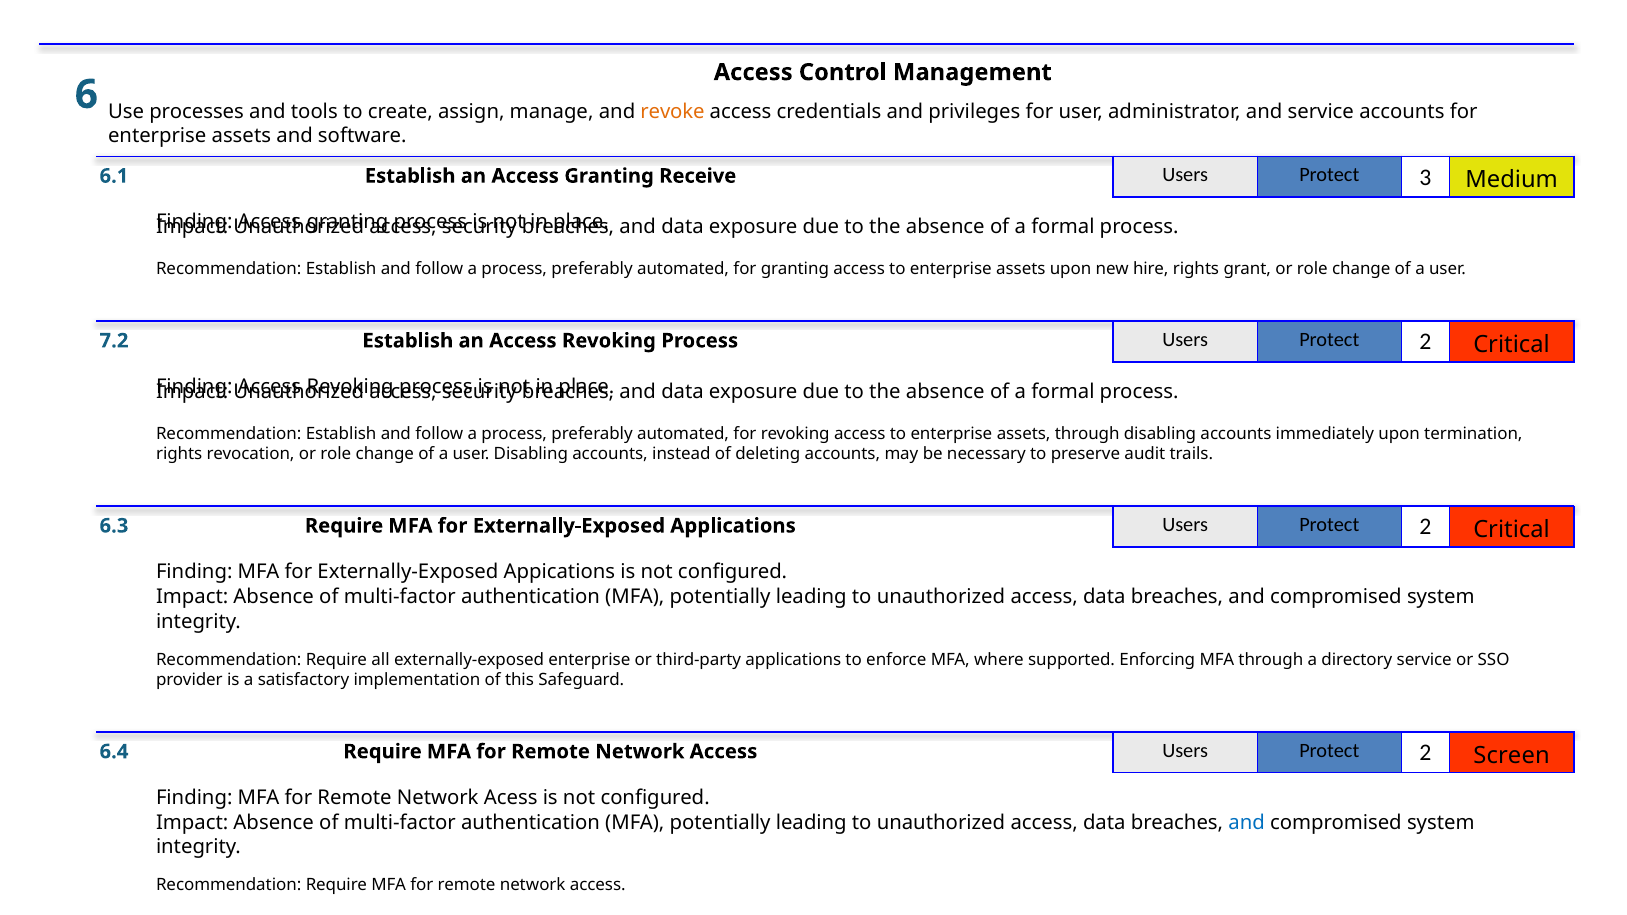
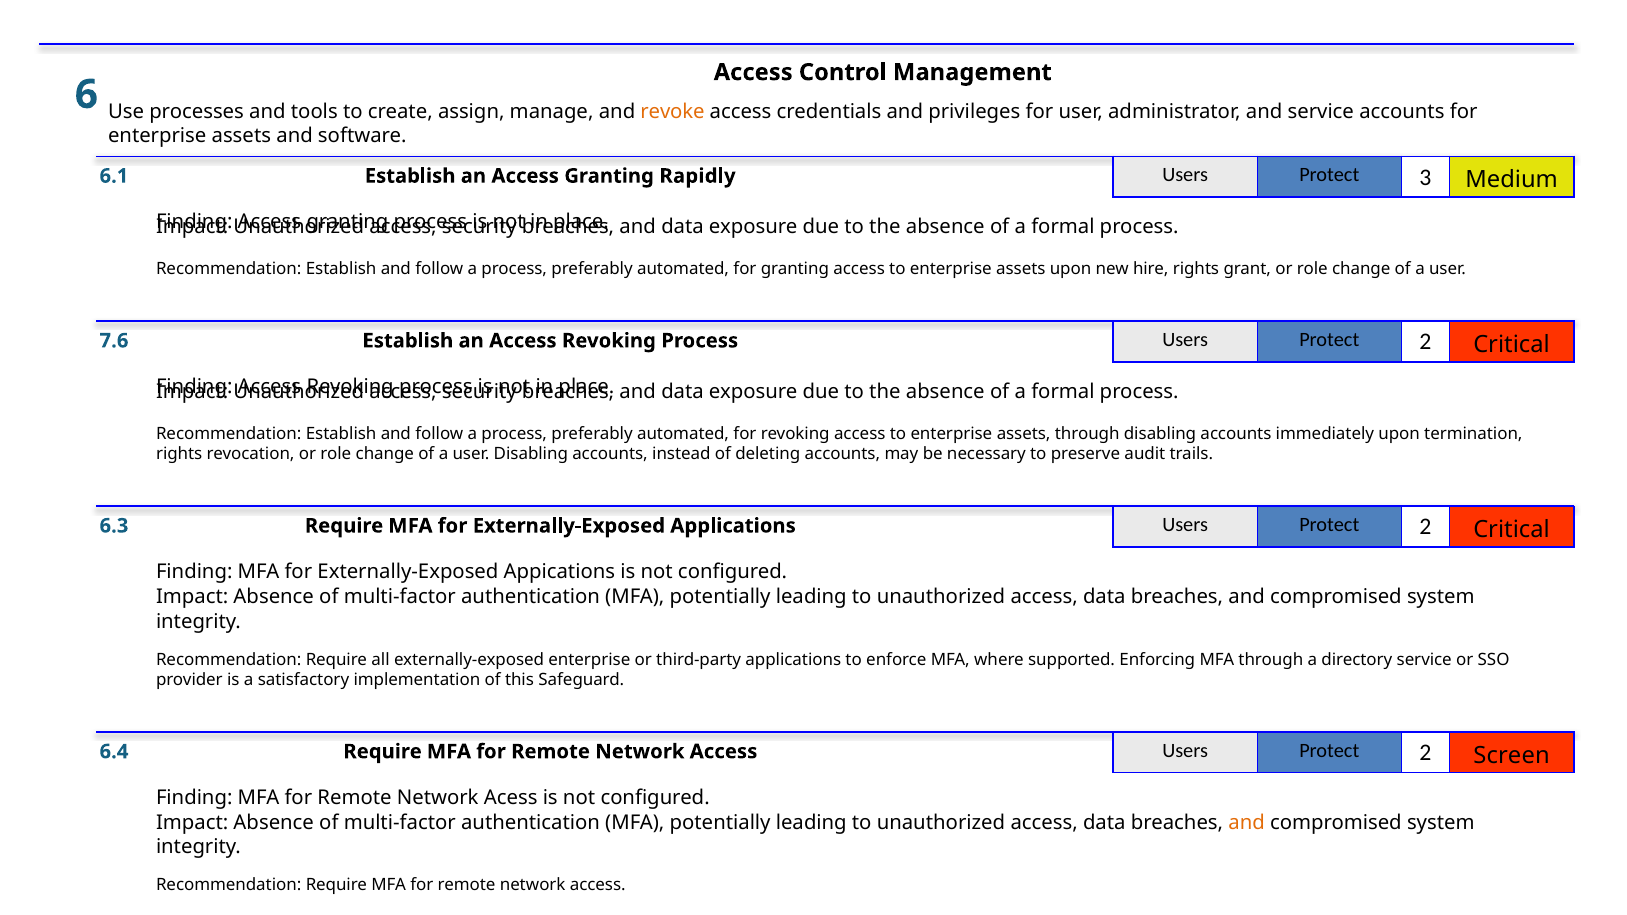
Receive: Receive -> Rapidly
7.2: 7.2 -> 7.6
and at (1247, 823) colour: blue -> orange
